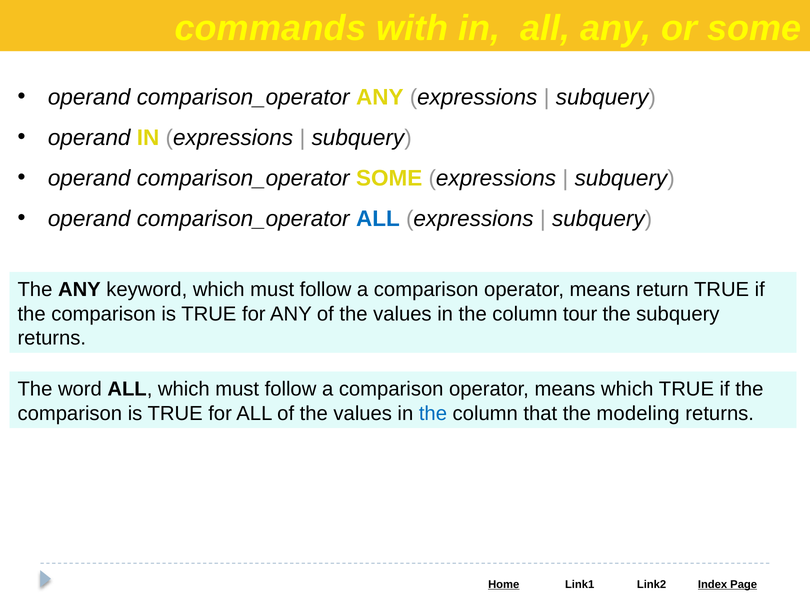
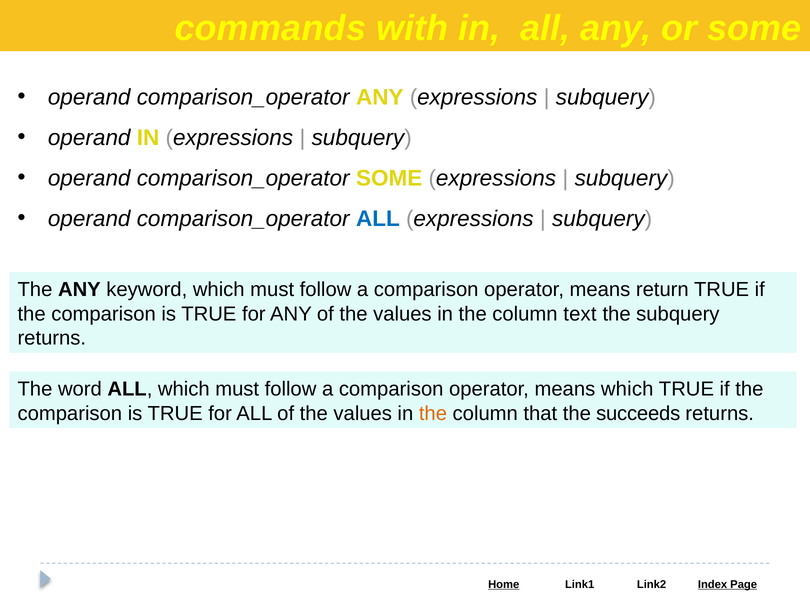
tour: tour -> text
the at (433, 413) colour: blue -> orange
modeling: modeling -> succeeds
